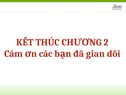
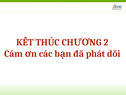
gian: gian -> phát
